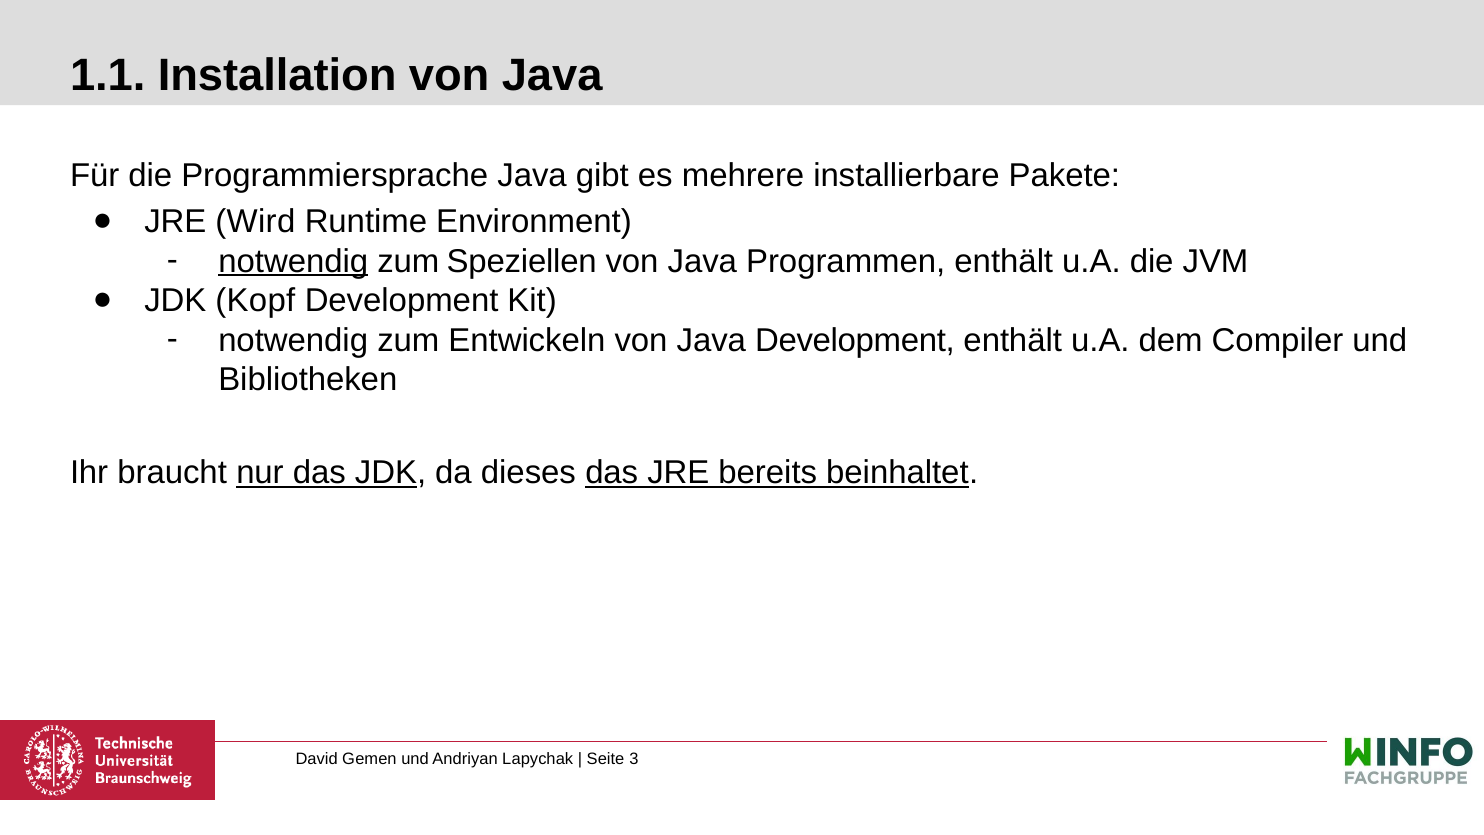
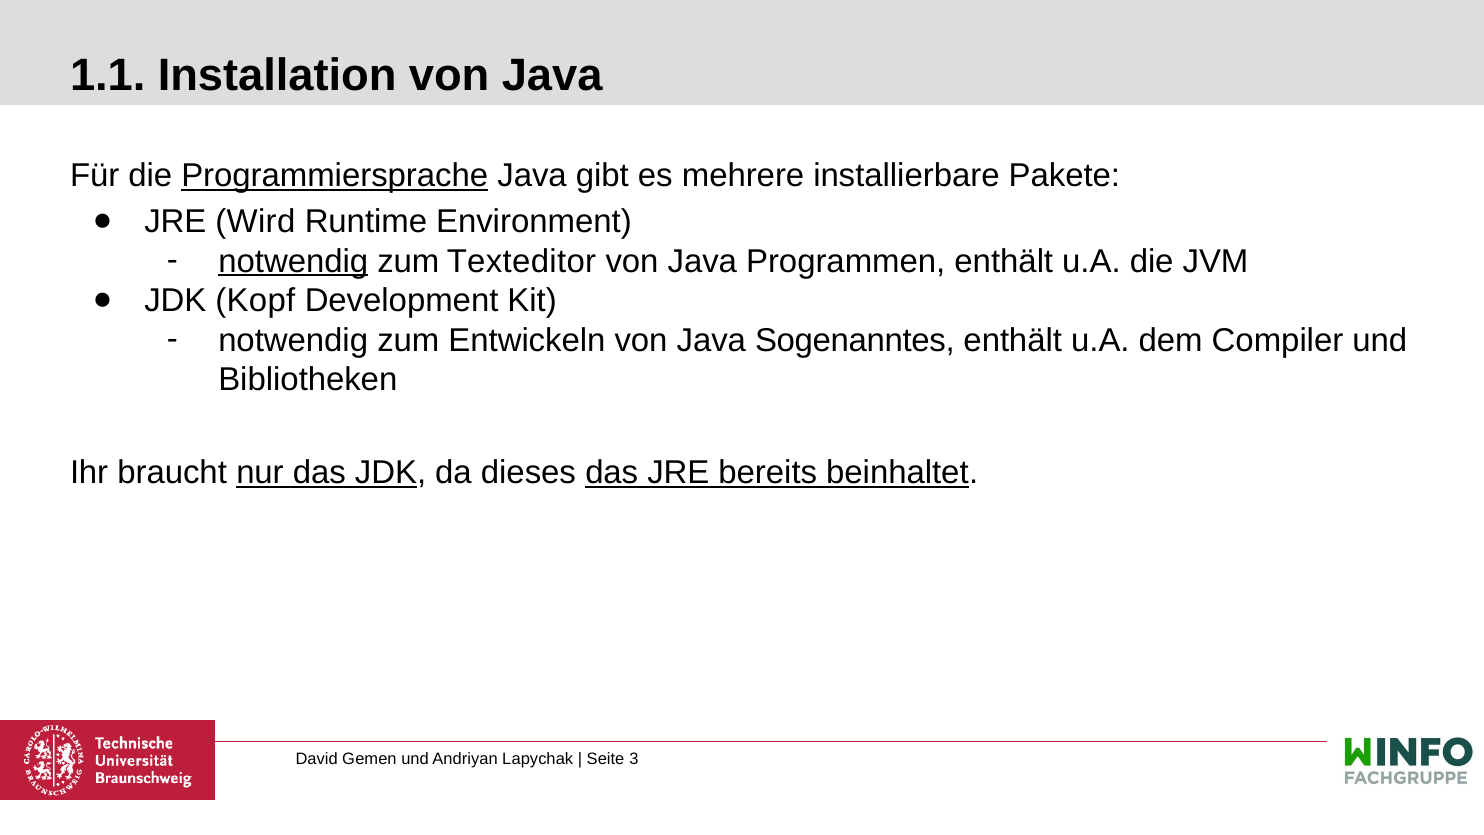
Programmiersprache underline: none -> present
Speziellen: Speziellen -> Texteditor
Java Development: Development -> Sogenanntes
